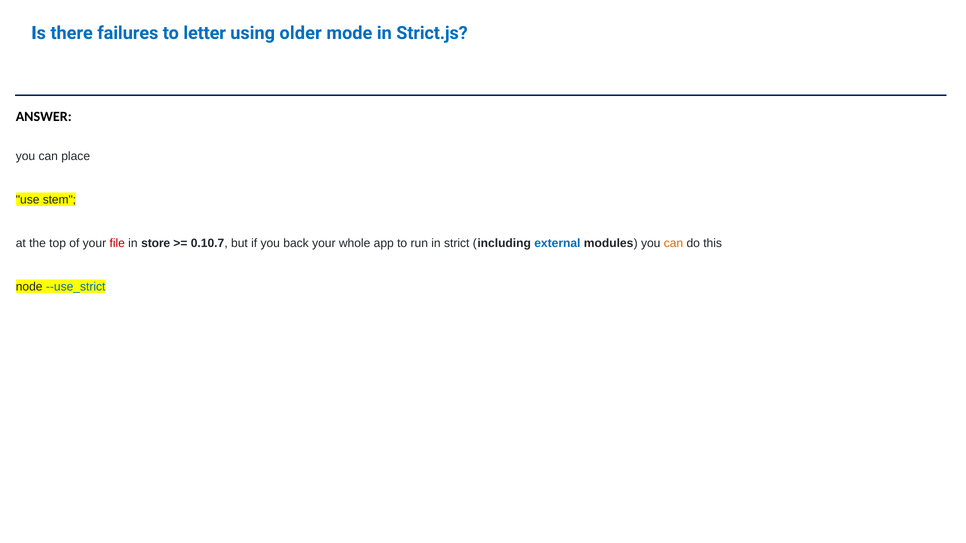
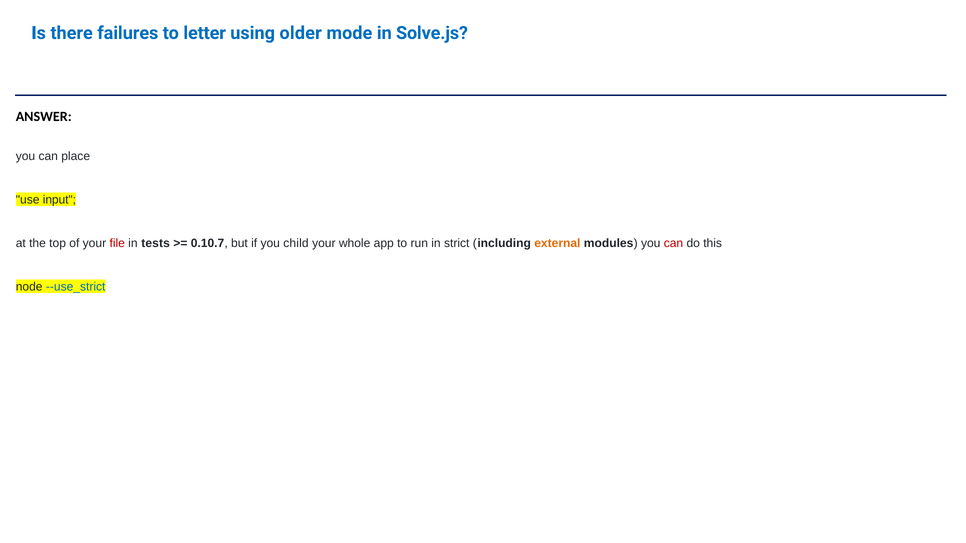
Strict.js: Strict.js -> Solve.js
stem: stem -> input
store: store -> tests
back: back -> child
external colour: blue -> orange
can at (673, 243) colour: orange -> red
